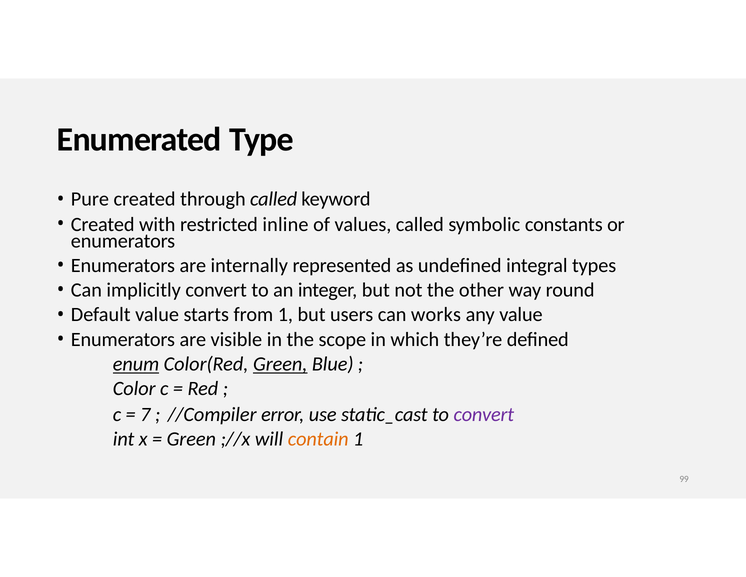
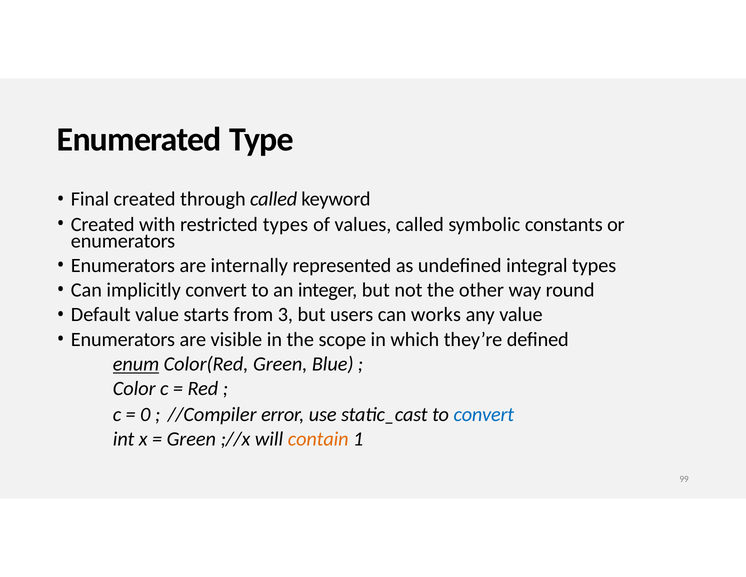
Pure: Pure -> Final
restricted inline: inline -> types
from 1: 1 -> 3
Green at (280, 364) underline: present -> none
7: 7 -> 0
convert at (484, 414) colour: purple -> blue
